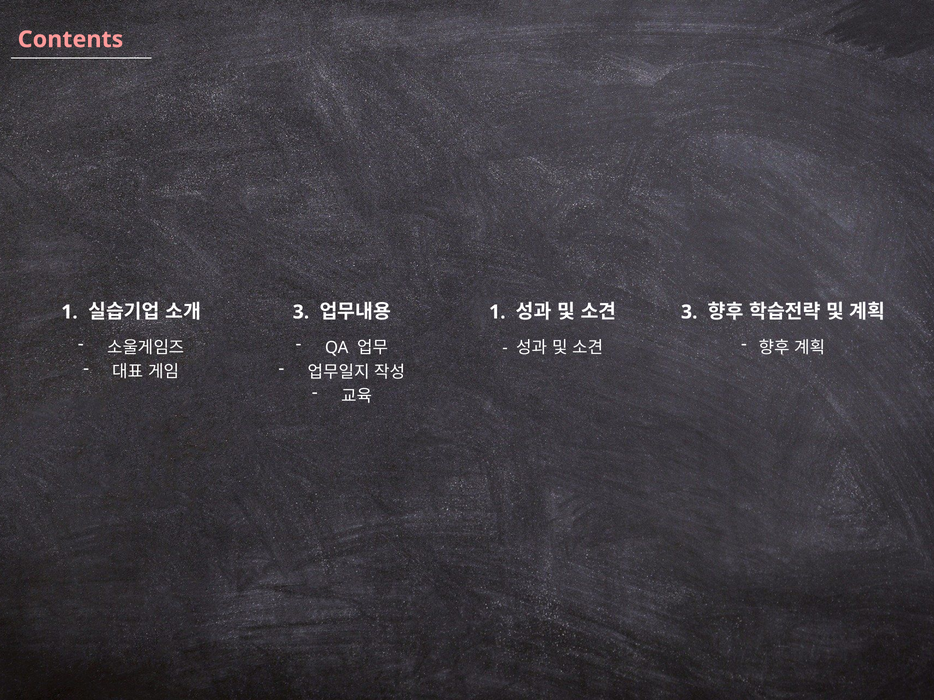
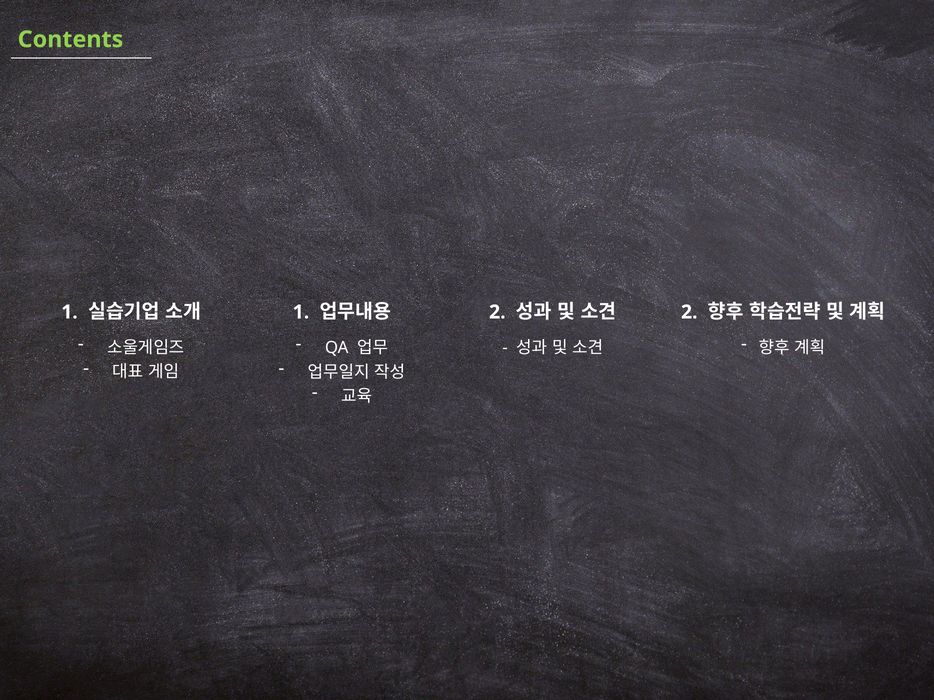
Contents colour: pink -> light green
3 at (301, 312): 3 -> 1
1 at (497, 312): 1 -> 2
3 at (689, 312): 3 -> 2
